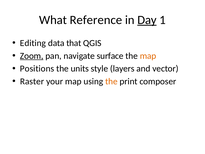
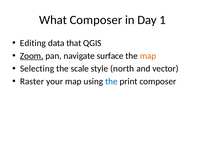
What Reference: Reference -> Composer
Day underline: present -> none
Positions: Positions -> Selecting
units: units -> scale
layers: layers -> north
the at (111, 81) colour: orange -> blue
